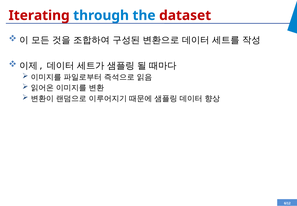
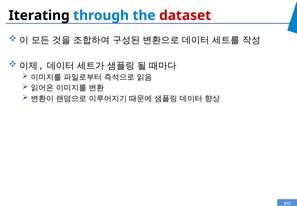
Iterating colour: red -> black
